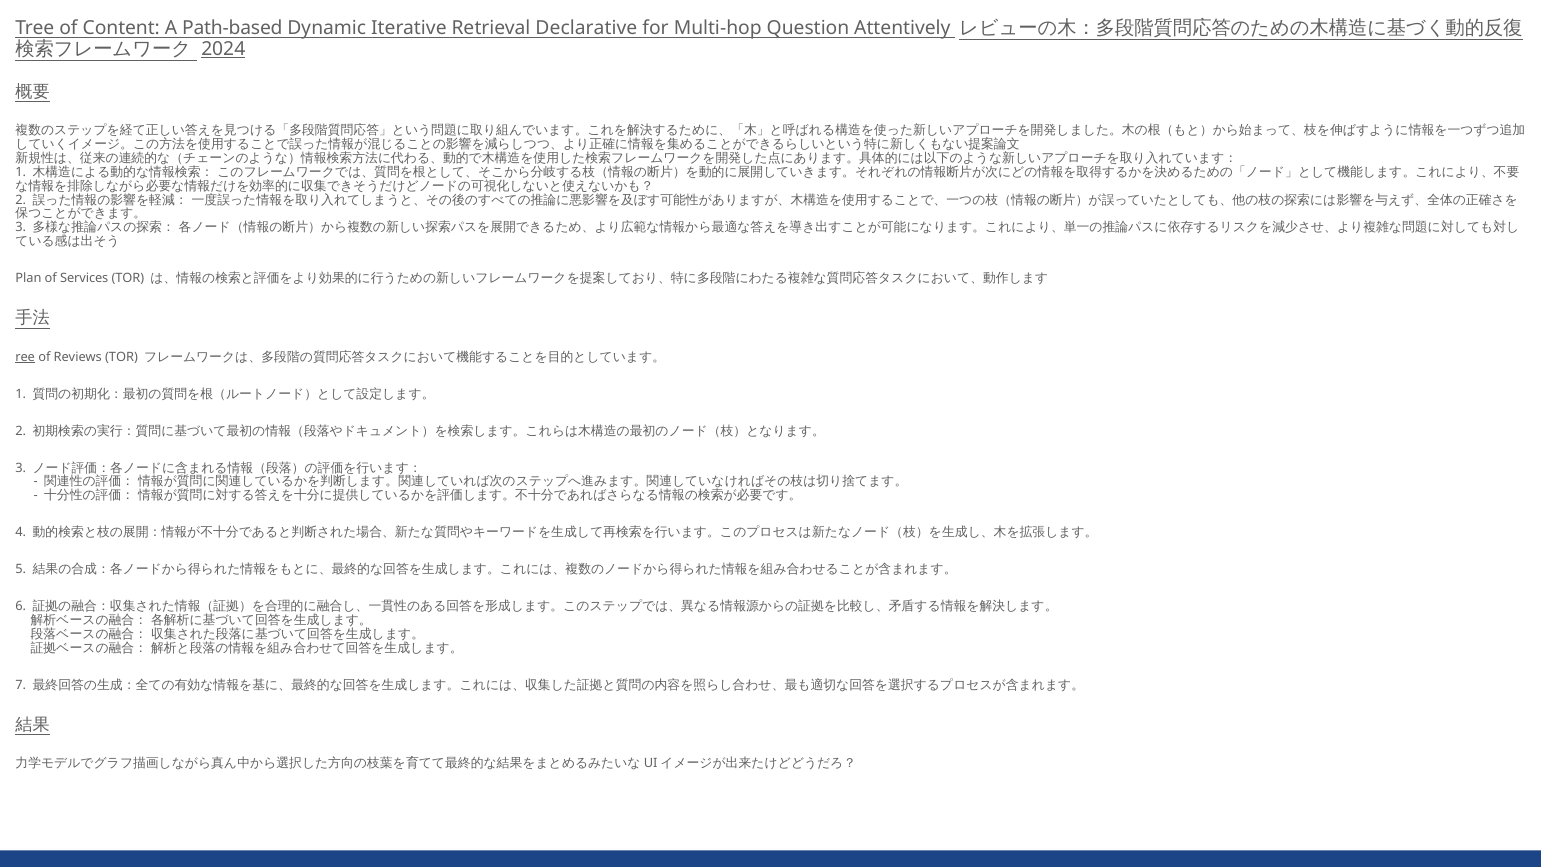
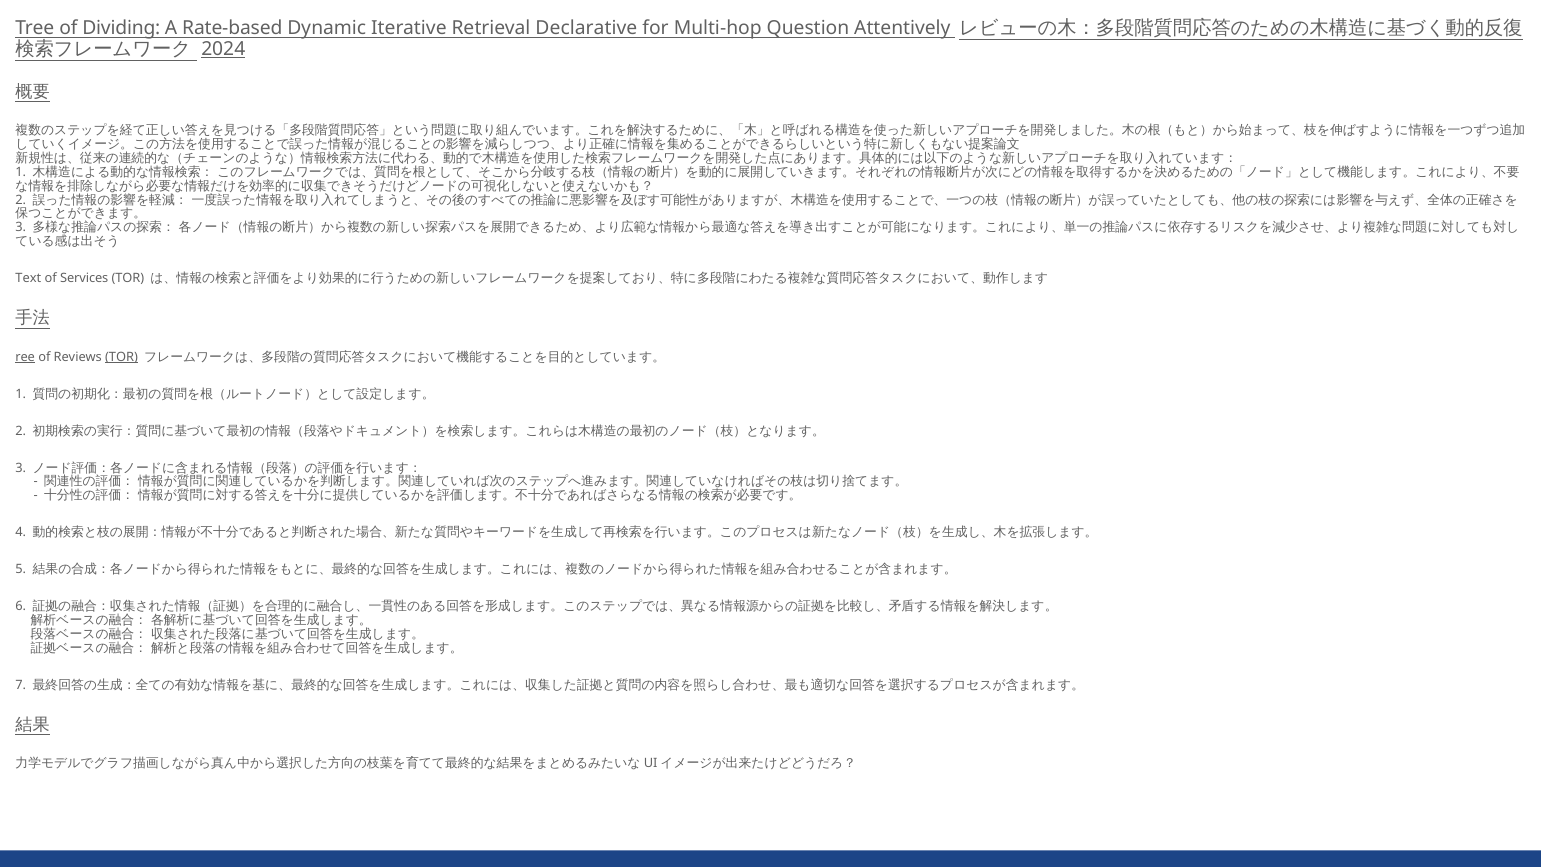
Content: Content -> Dividing
Path-based: Path-based -> Rate-based
Plan: Plan -> Text
TOR at (122, 357) underline: none -> present
